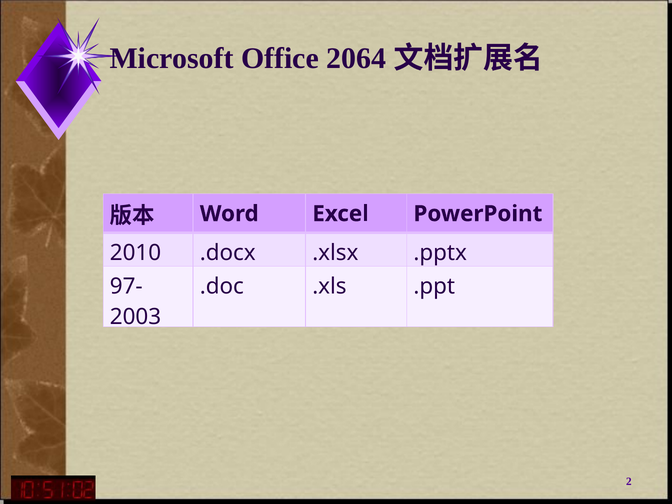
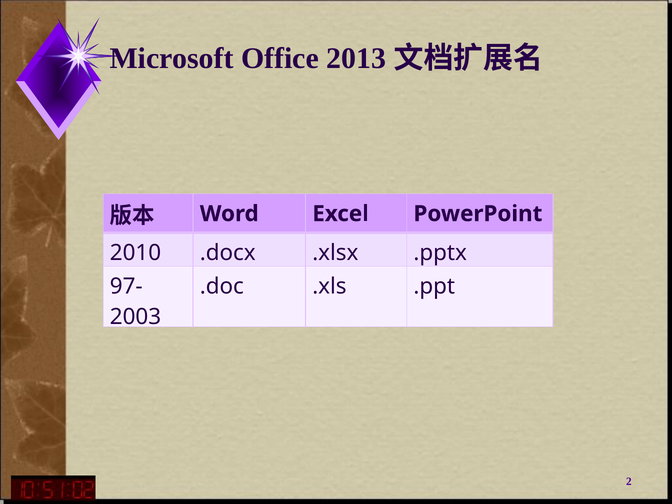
2064: 2064 -> 2013
